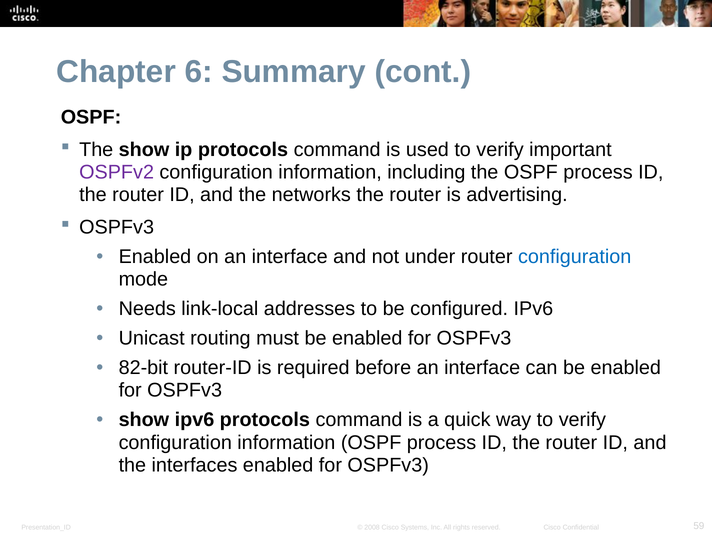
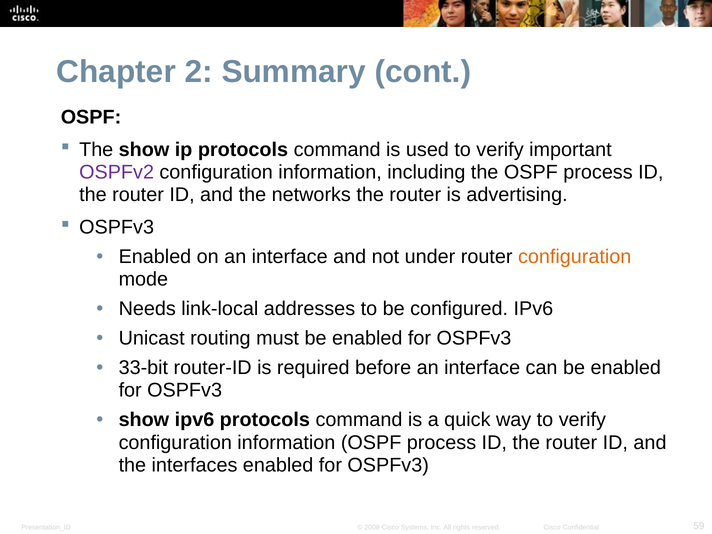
6: 6 -> 2
configuration at (575, 257) colour: blue -> orange
82-bit: 82-bit -> 33-bit
